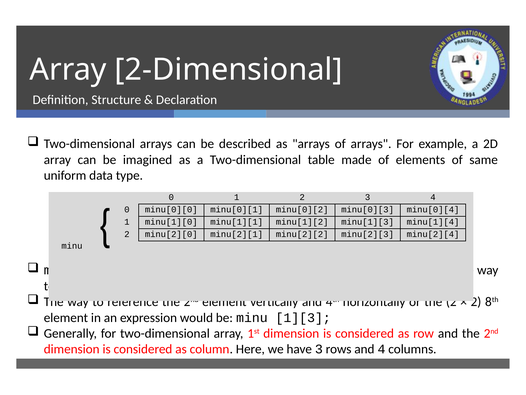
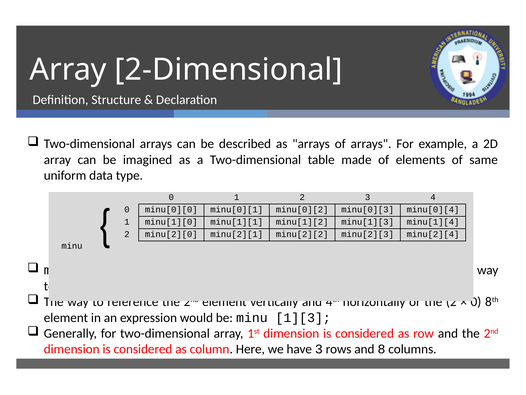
2 at (476, 302): 2 -> 0
and 4: 4 -> 8
